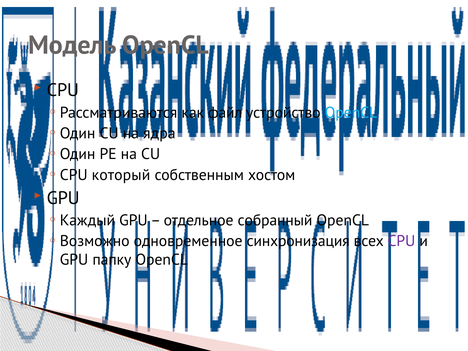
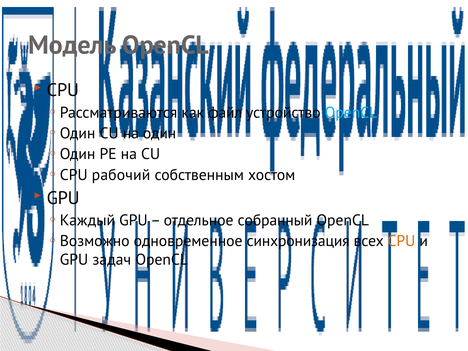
ядра: ядра -> один
который: который -> рабочий
CPU colour: purple -> orange
папку: папку -> задач
